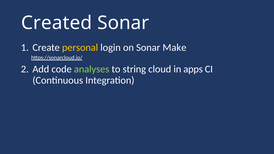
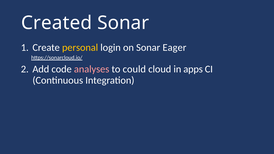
Make: Make -> Eager
analyses colour: light green -> pink
string: string -> could
